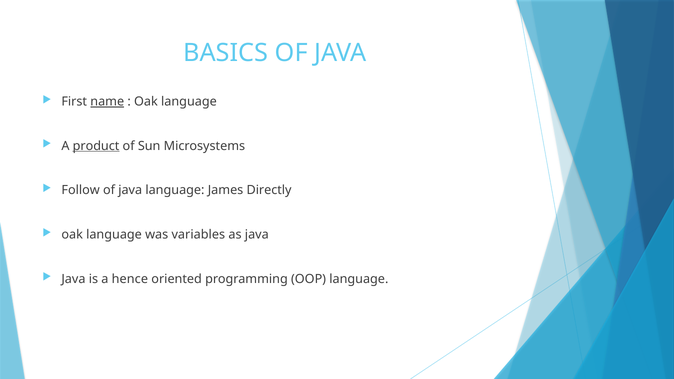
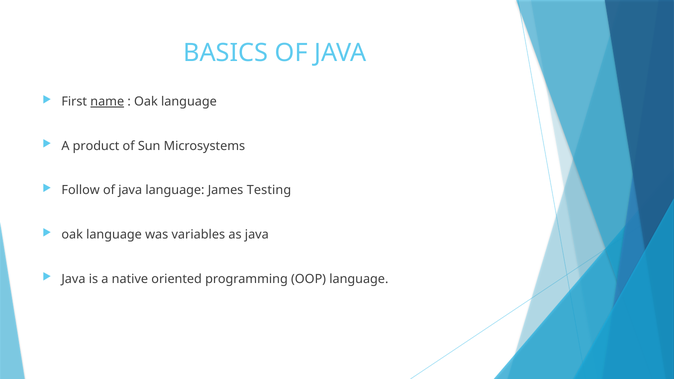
product underline: present -> none
Directly: Directly -> Testing
hence: hence -> native
